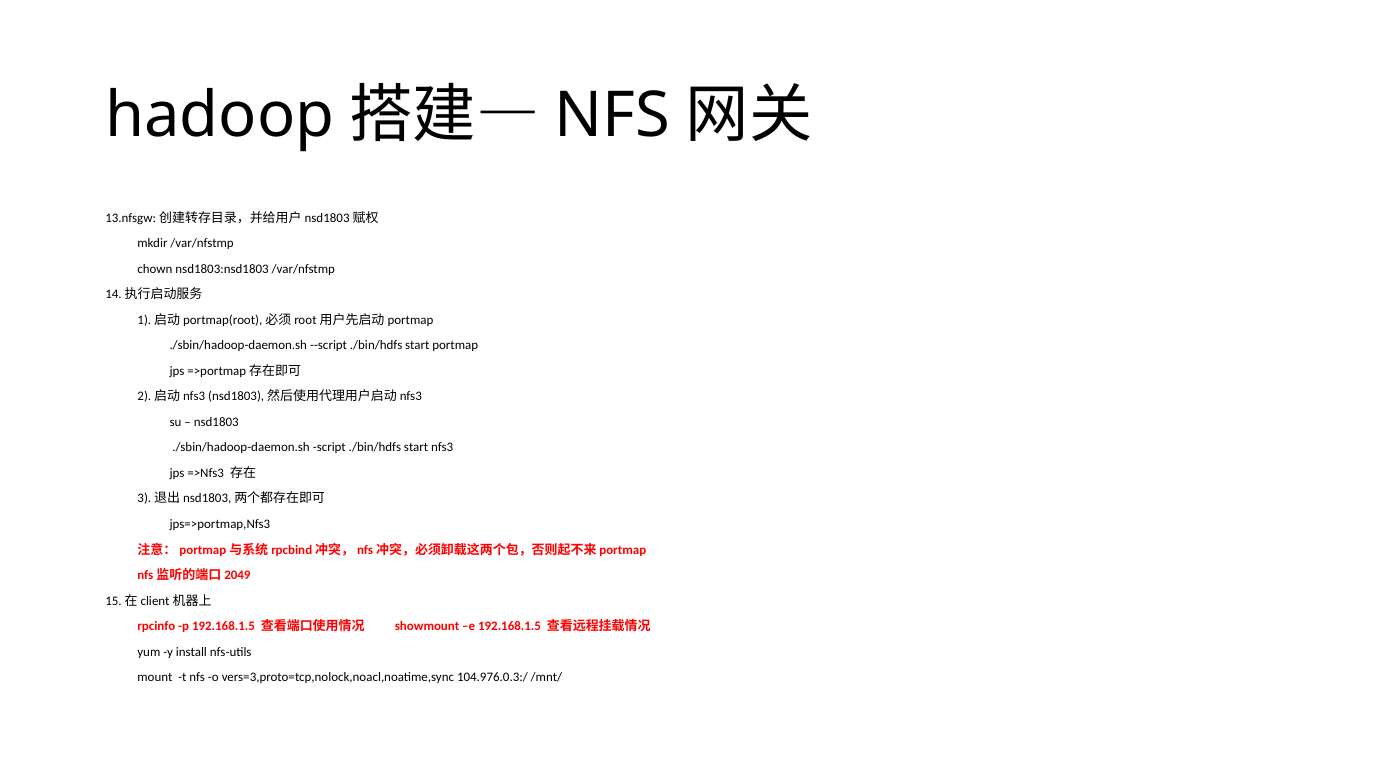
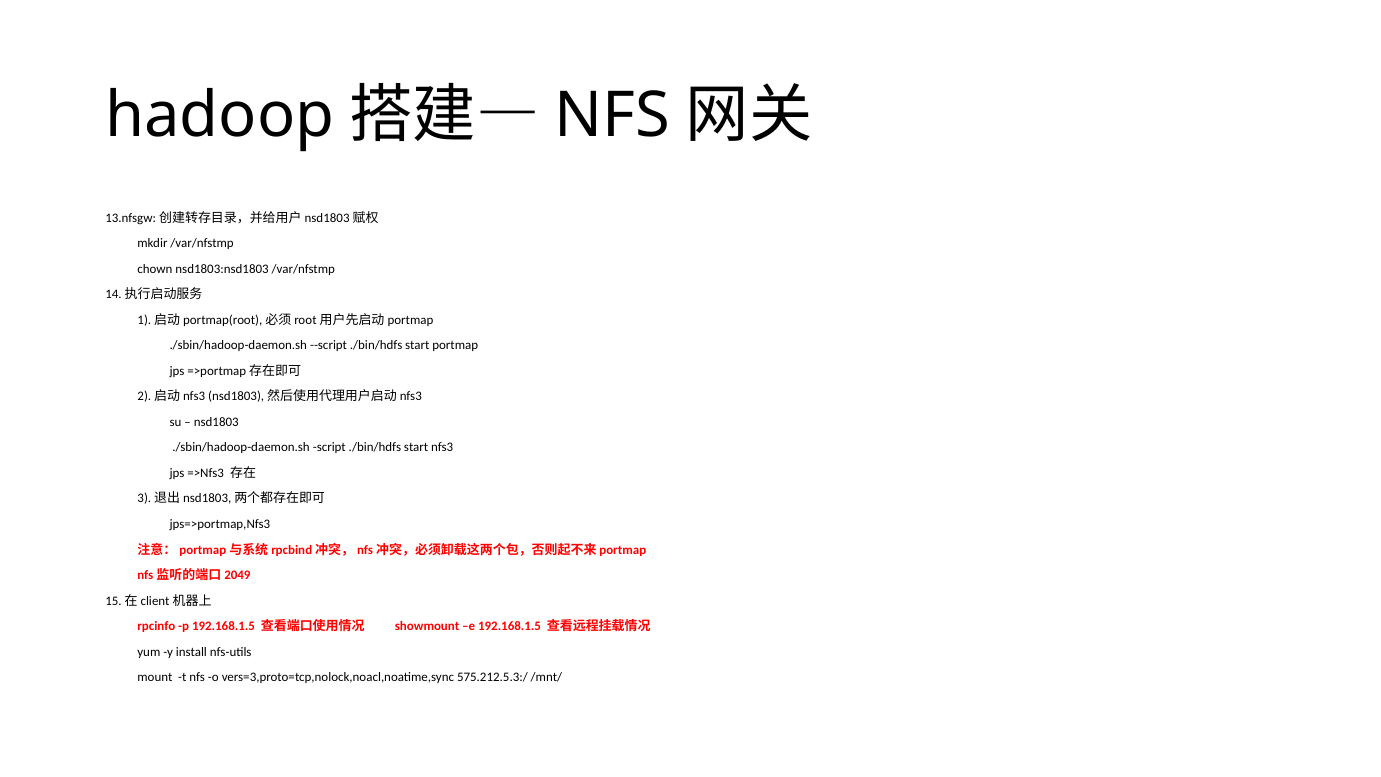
104.976.0.3:/: 104.976.0.3:/ -> 575.212.5.3:/
